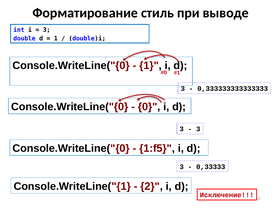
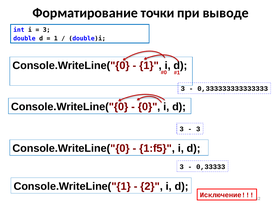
стиль: стиль -> точки
